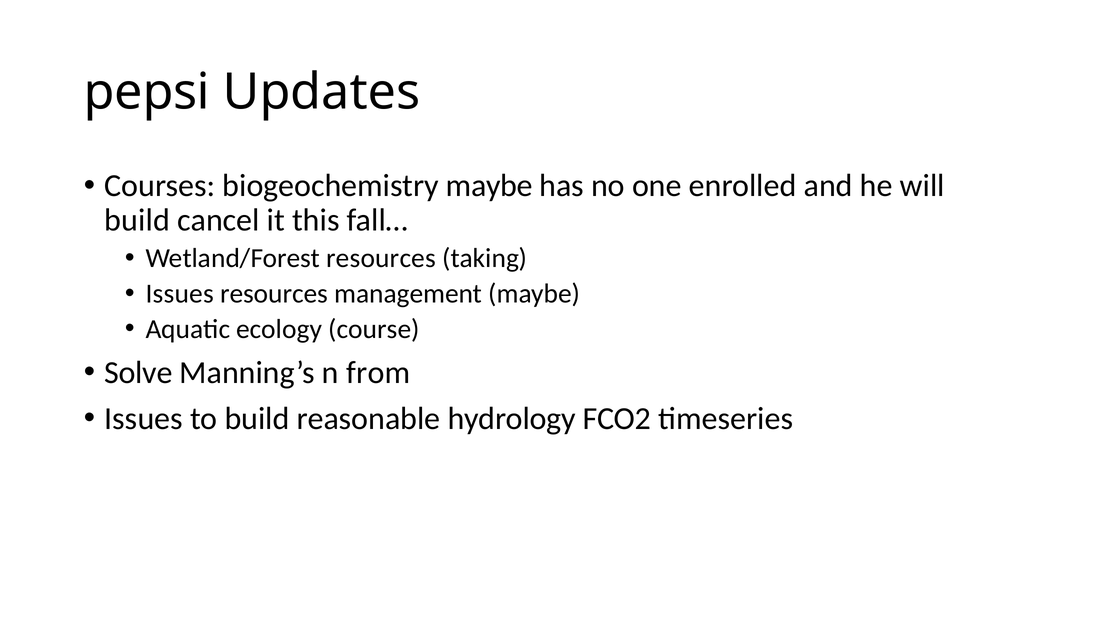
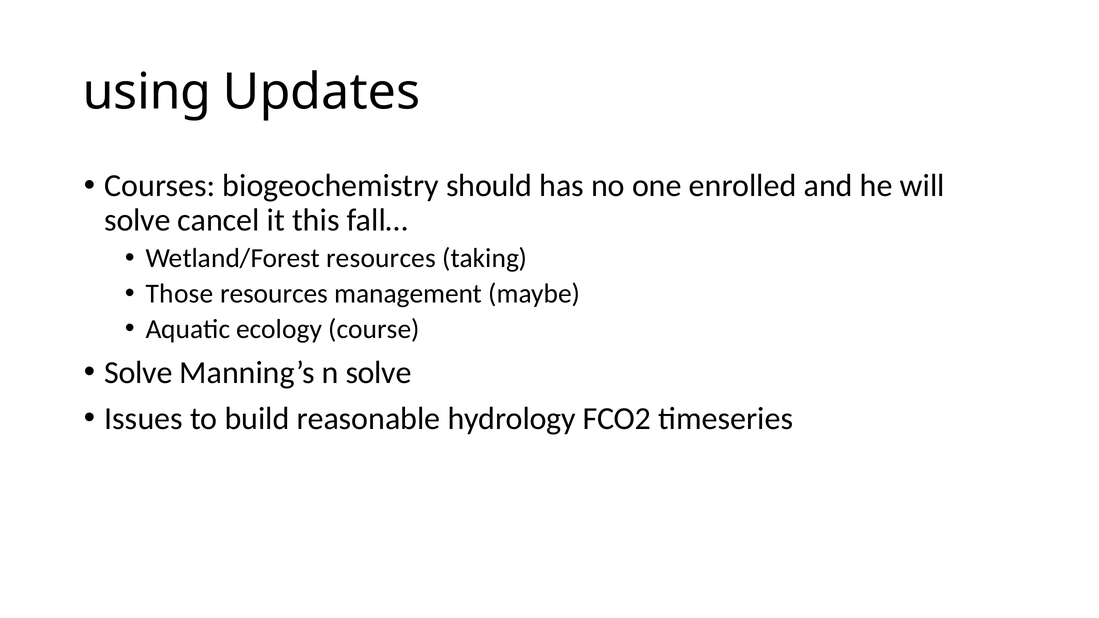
pepsi: pepsi -> using
biogeochemistry maybe: maybe -> should
build at (137, 220): build -> solve
Issues at (180, 294): Issues -> Those
n from: from -> solve
